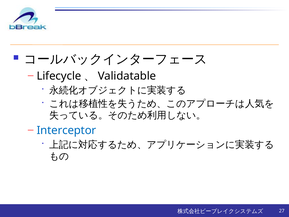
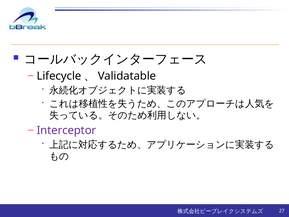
Interceptor colour: blue -> purple
